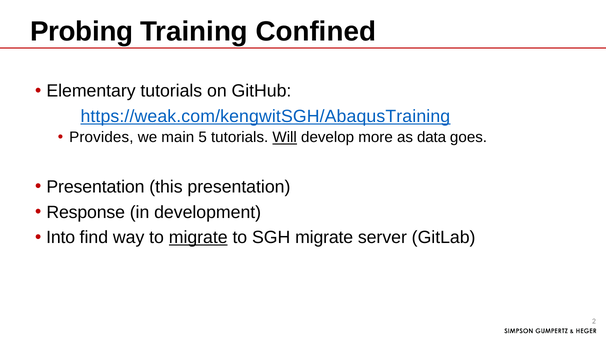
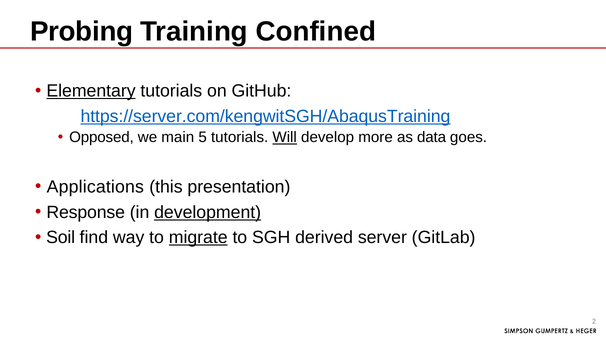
Elementary underline: none -> present
https://weak.com/kengwitSGH/AbaqusTraining: https://weak.com/kengwitSGH/AbaqusTraining -> https://server.com/kengwitSGH/AbaqusTraining
Provides: Provides -> Opposed
Presentation at (95, 187): Presentation -> Applications
development underline: none -> present
Into: Into -> Soil
SGH migrate: migrate -> derived
